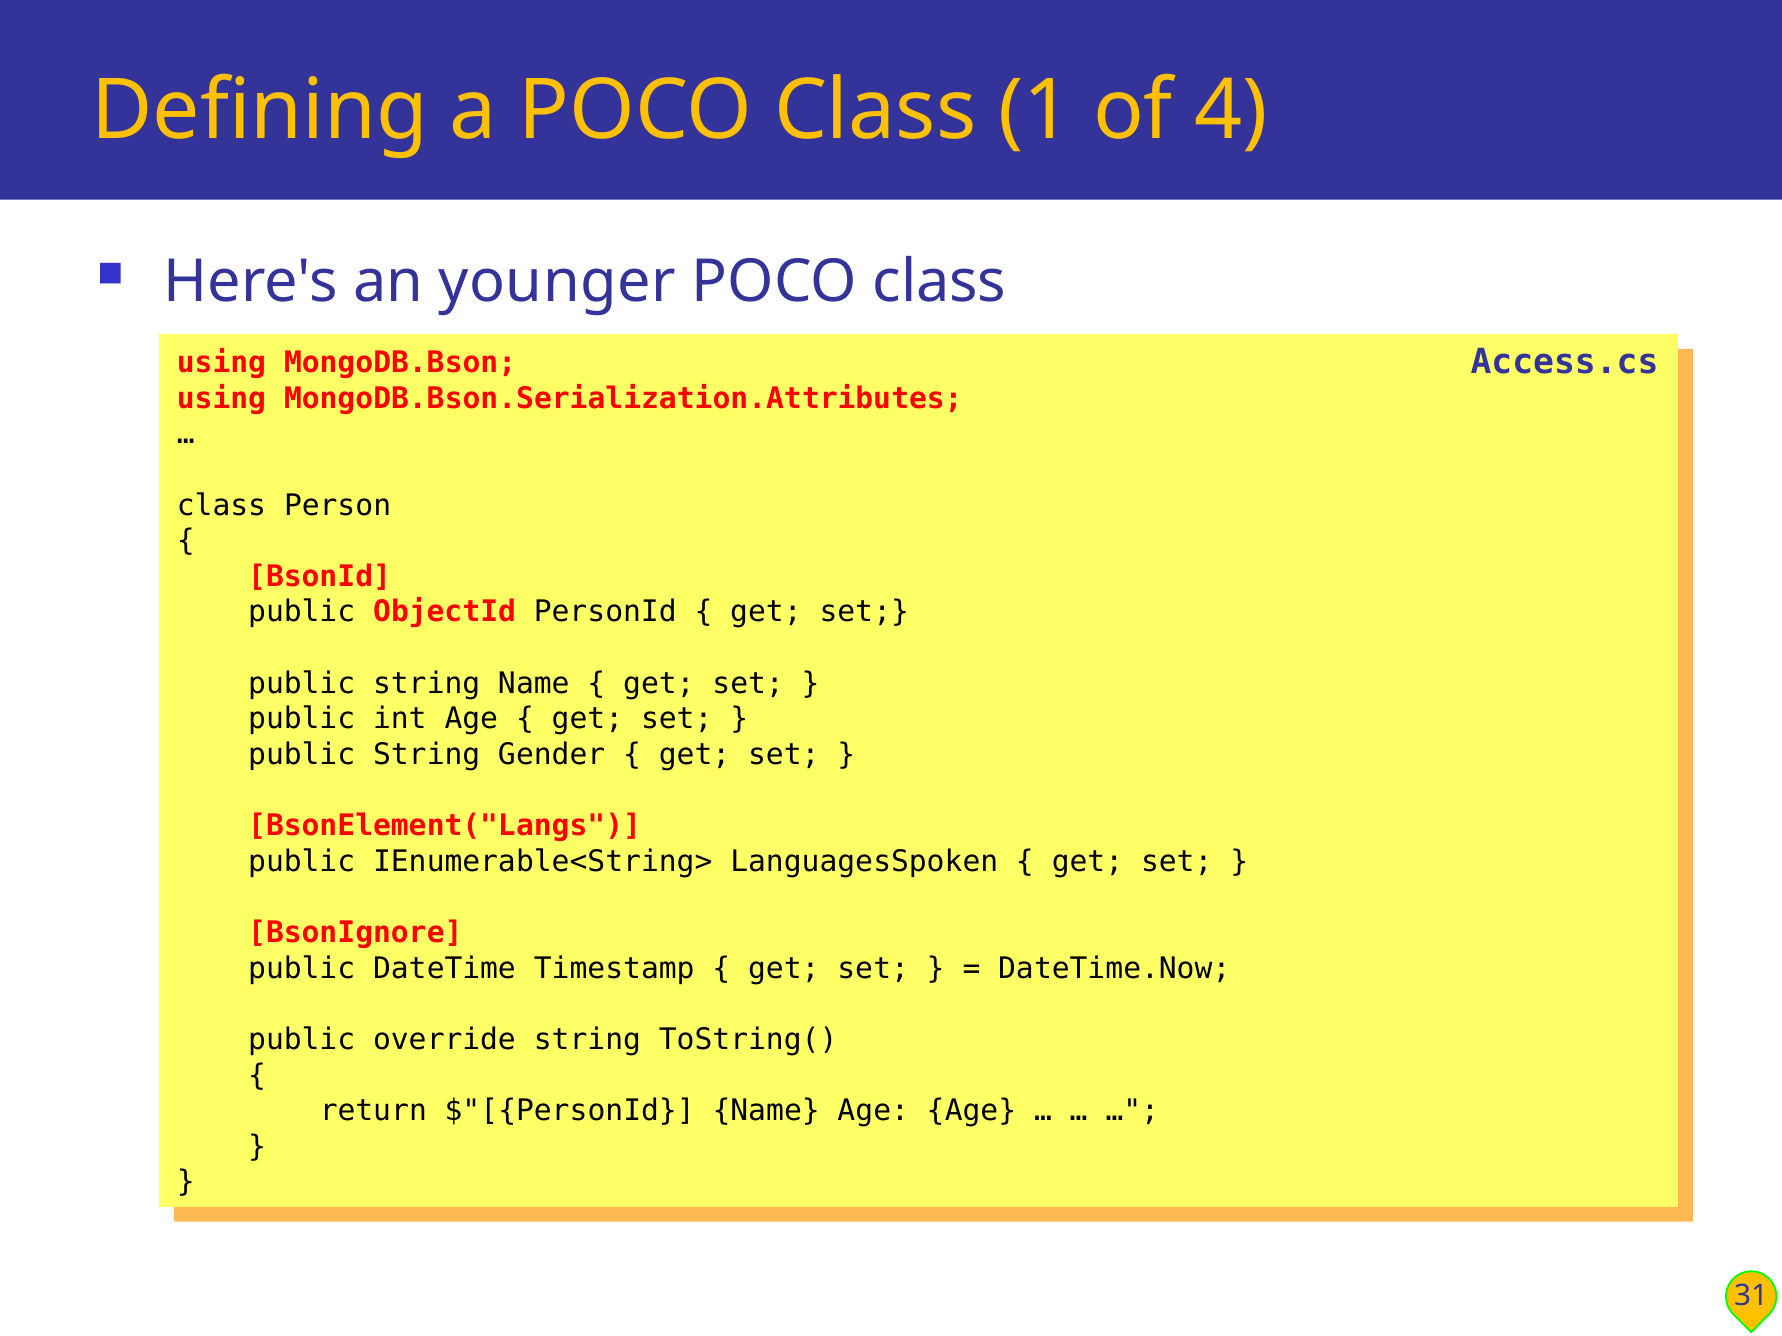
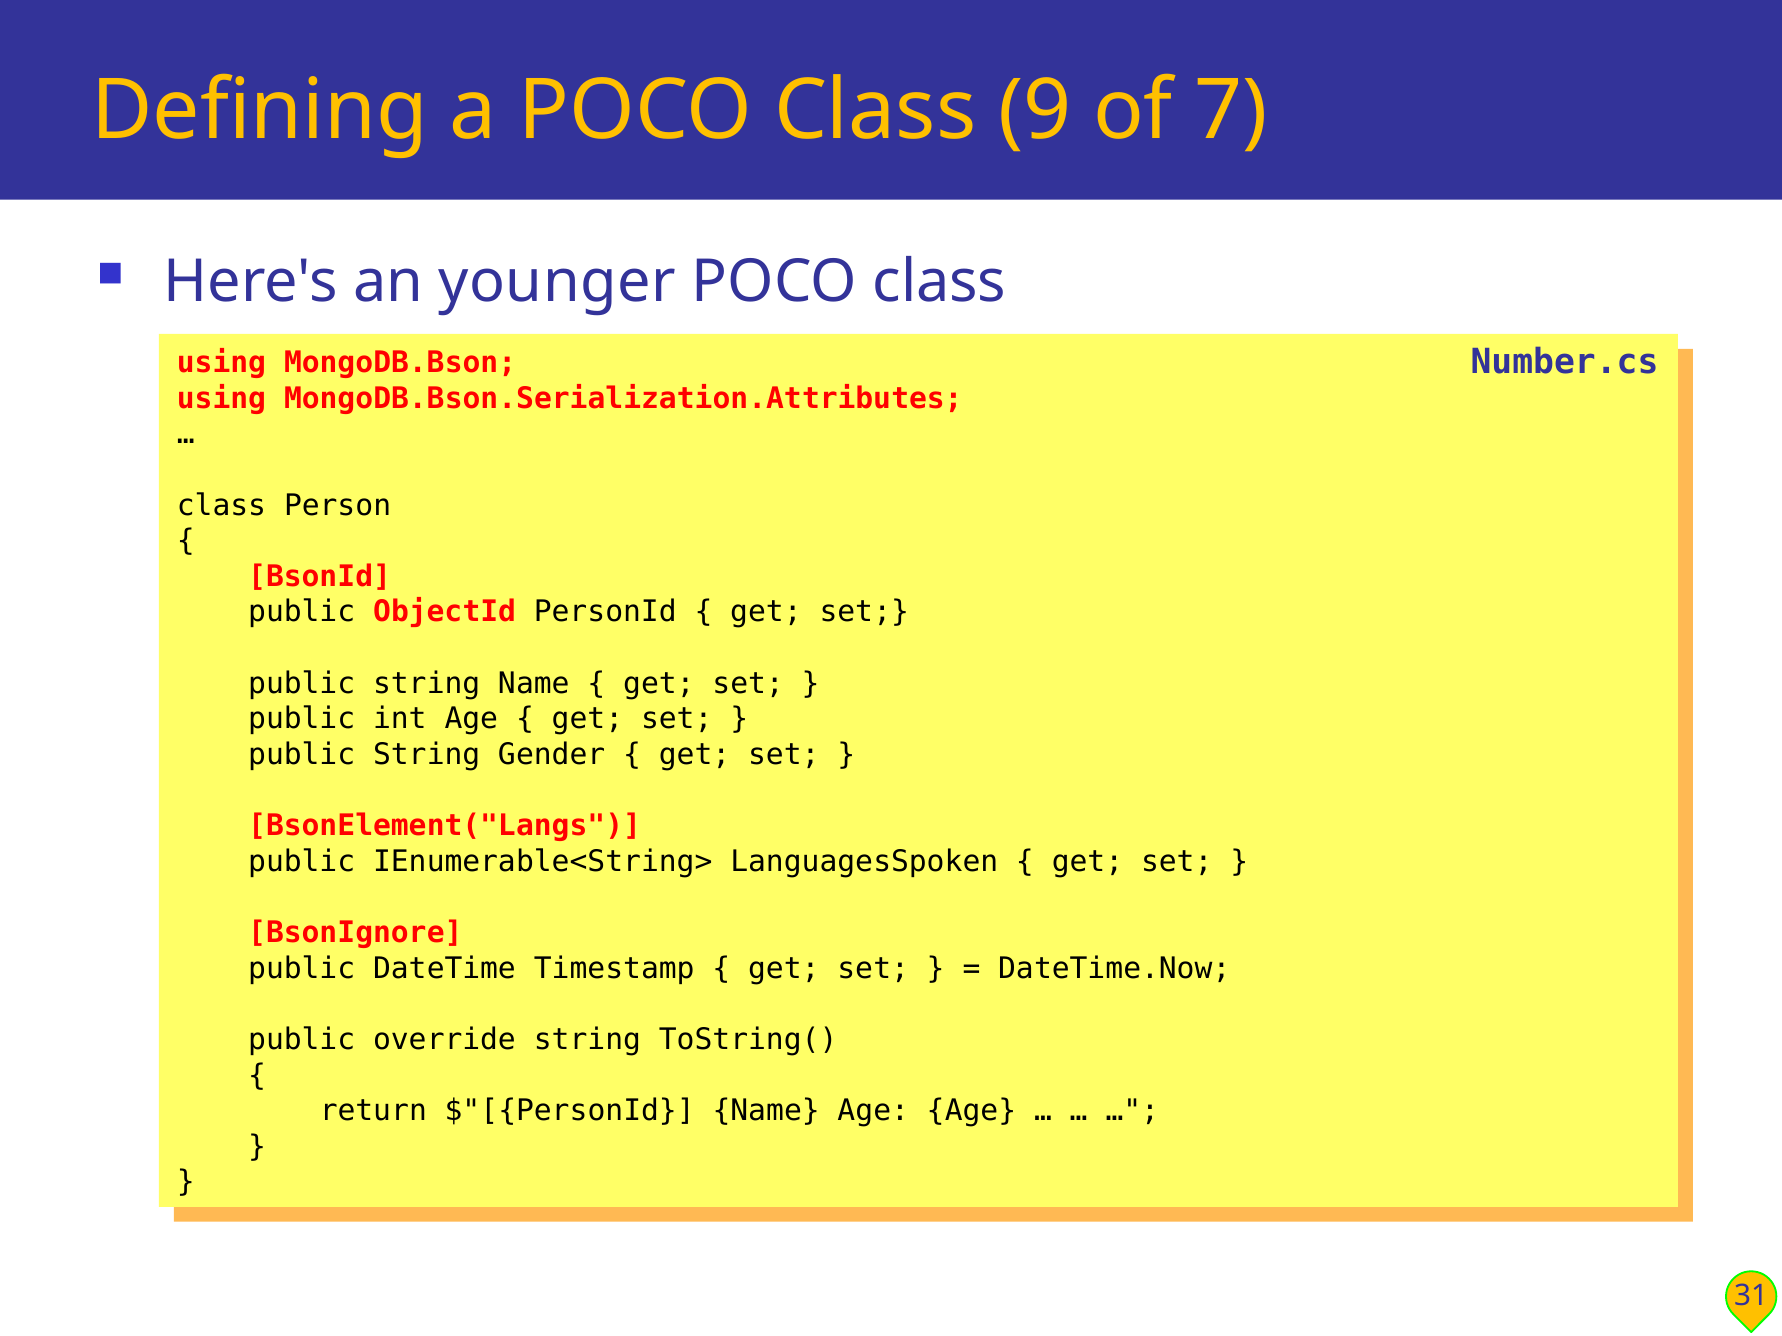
1: 1 -> 9
4: 4 -> 7
Access.cs: Access.cs -> Number.cs
